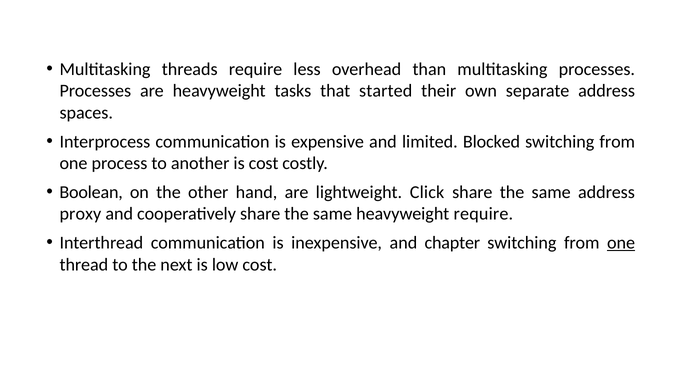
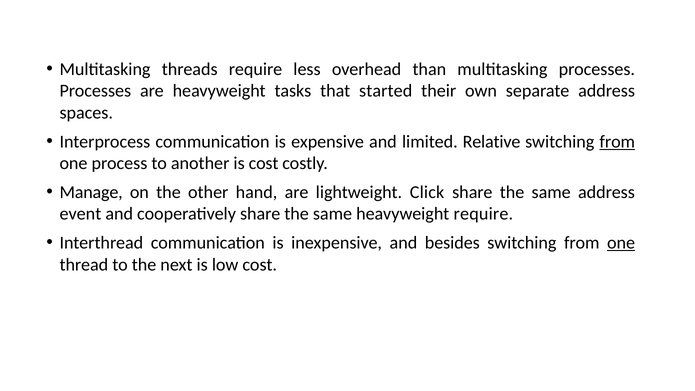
Blocked: Blocked -> Relative
from at (617, 142) underline: none -> present
Boolean: Boolean -> Manage
proxy: proxy -> event
chapter: chapter -> besides
